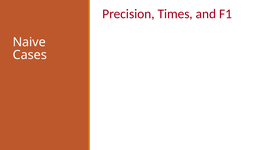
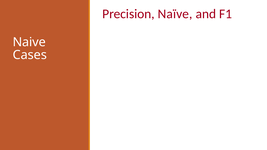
Times: Times -> Naïve
